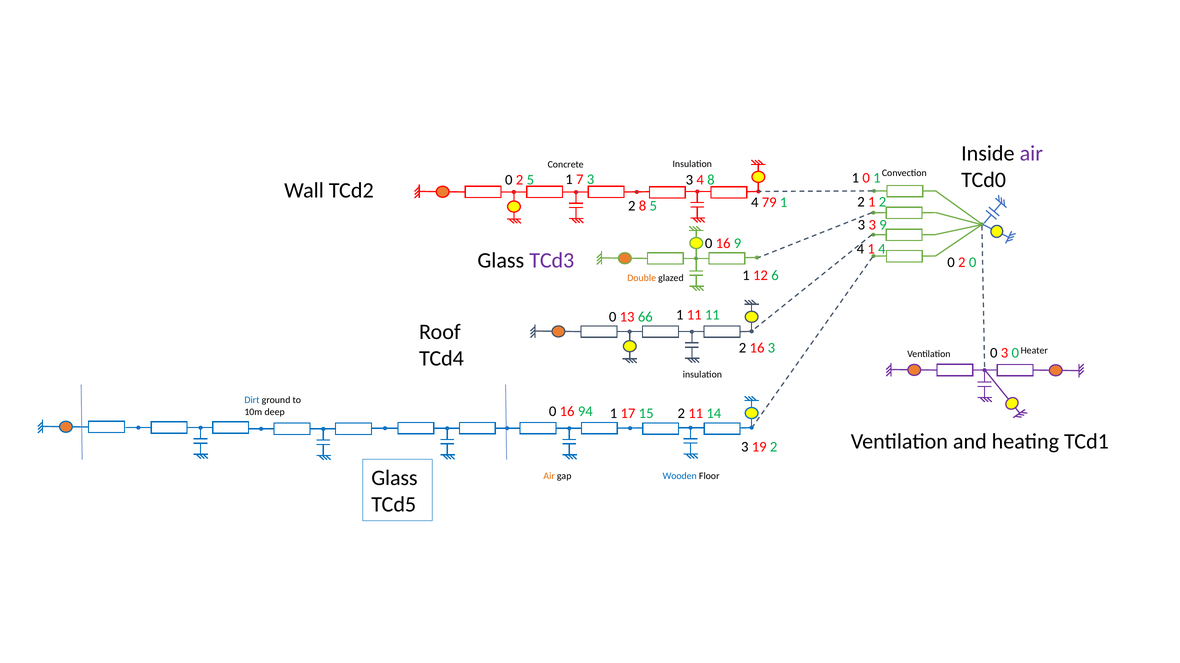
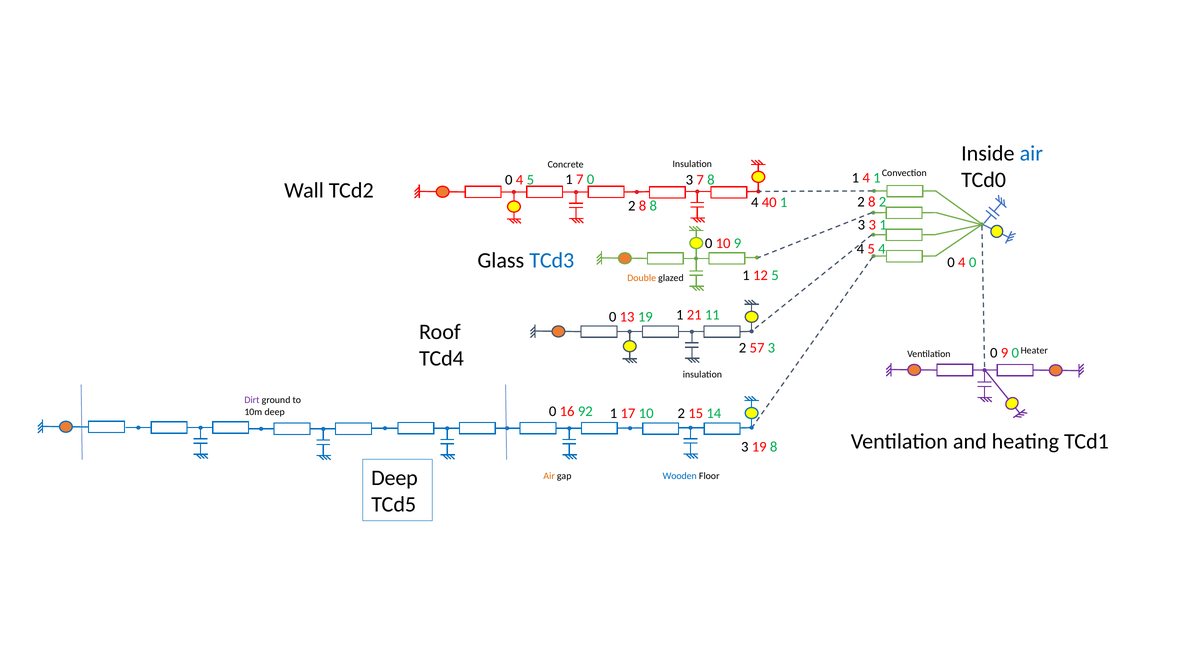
air at (1031, 154) colour: purple -> blue
0 at (866, 178): 0 -> 4
7 3: 3 -> 0
3 4: 4 -> 7
2 at (520, 180): 2 -> 4
1 at (872, 202): 1 -> 8
79: 79 -> 40
8 5: 5 -> 8
3 3 9: 9 -> 1
16 at (723, 243): 16 -> 10
1 at (871, 249): 1 -> 5
TCd3 colour: purple -> blue
2 at (962, 263): 2 -> 4
12 6: 6 -> 5
1 11: 11 -> 21
13 66: 66 -> 19
2 16: 16 -> 57
3 at (1005, 353): 3 -> 9
Dirt colour: blue -> purple
94: 94 -> 92
2 11: 11 -> 15
17 15: 15 -> 10
19 2: 2 -> 8
Glass at (394, 479): Glass -> Deep
